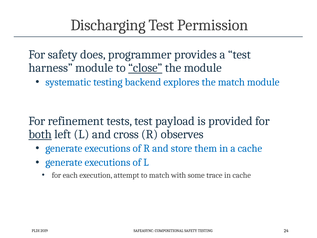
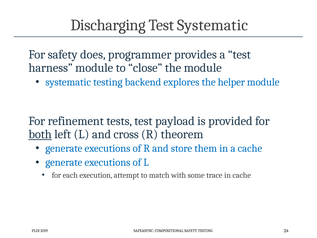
Test Permission: Permission -> Systematic
close underline: present -> none
the match: match -> helper
observes: observes -> theorem
